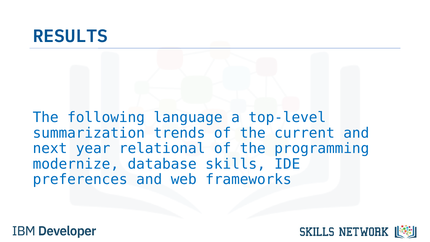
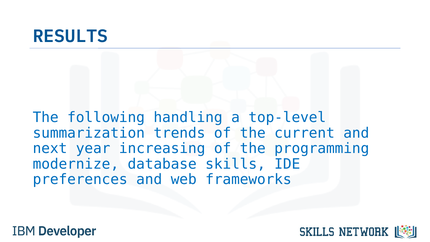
language: language -> handling
relational: relational -> increasing
